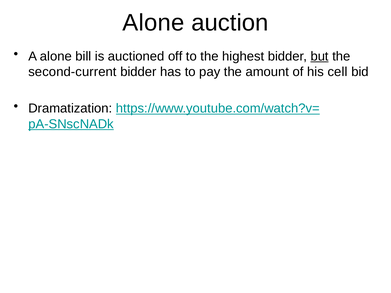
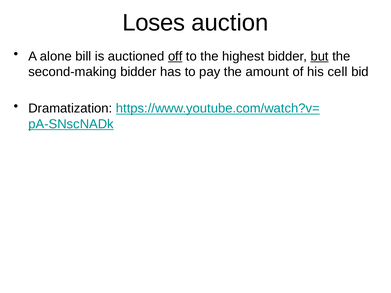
Alone at (153, 23): Alone -> Loses
off underline: none -> present
second-current: second-current -> second-making
